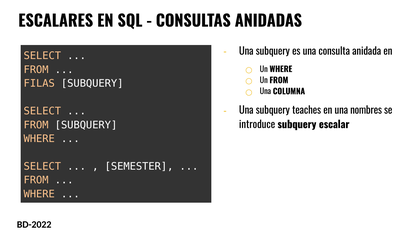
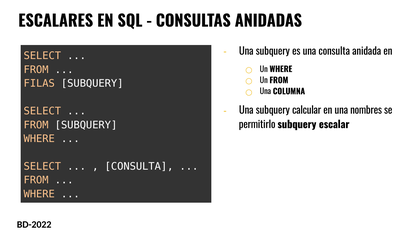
teaches: teaches -> calcular
introduce: introduce -> permitirlo
SEMESTER at (139, 167): SEMESTER -> CONSULTA
